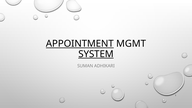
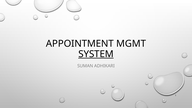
APPOINTMENT underline: present -> none
